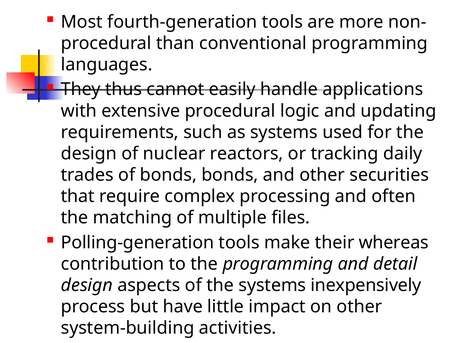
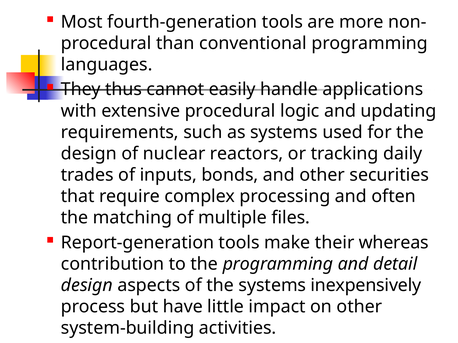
of bonds: bonds -> inputs
Polling-generation: Polling-generation -> Report-generation
